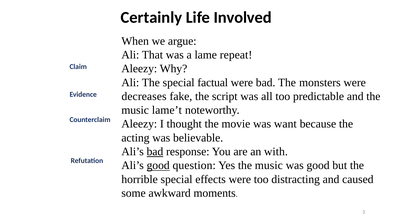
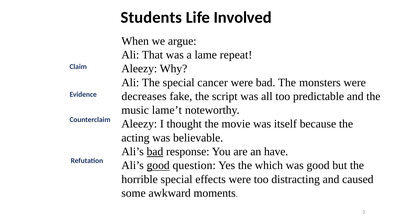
Certainly: Certainly -> Students
factual: factual -> cancer
want: want -> itself
with: with -> have
Yes the music: music -> which
